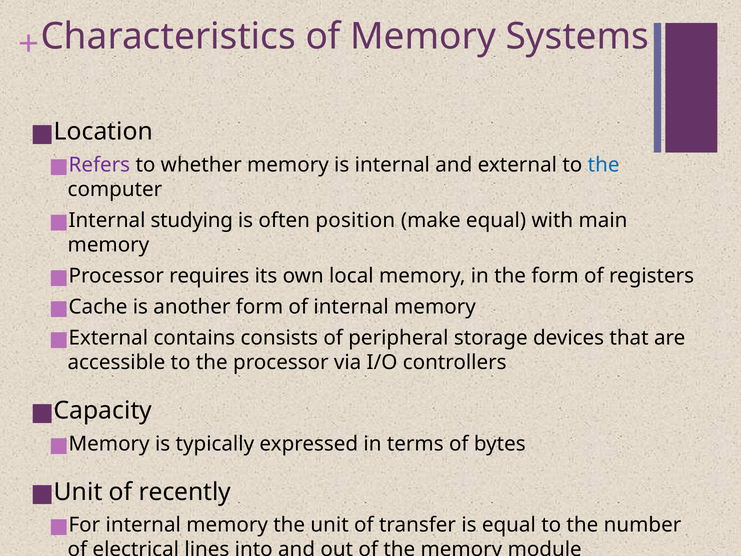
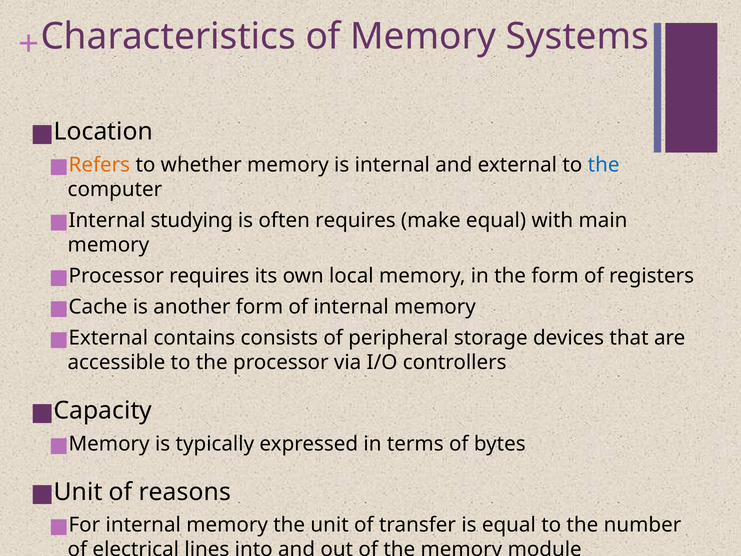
Refers colour: purple -> orange
often position: position -> requires
recently: recently -> reasons
